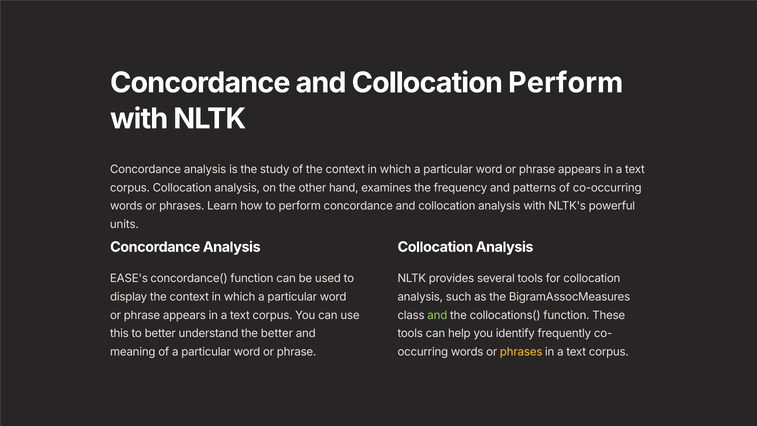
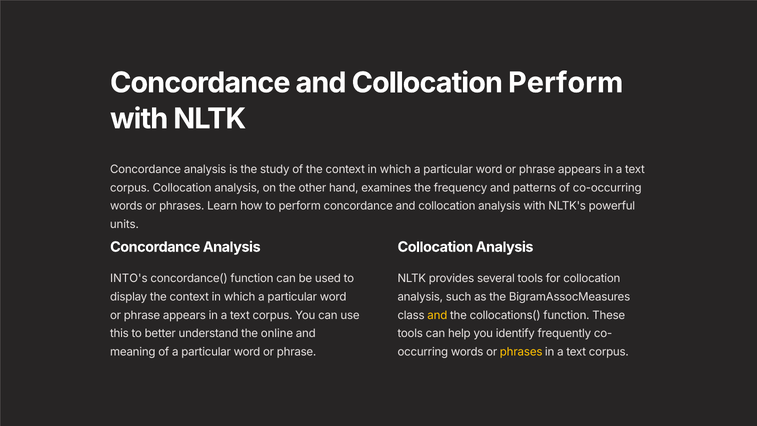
EASE's: EASE's -> INTO's
and at (437, 315) colour: light green -> yellow
the better: better -> online
